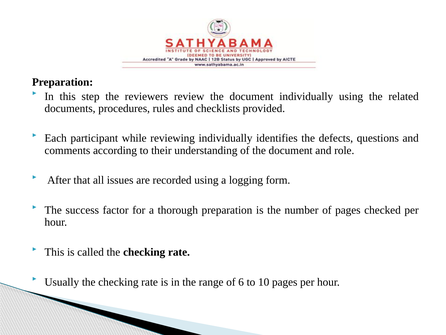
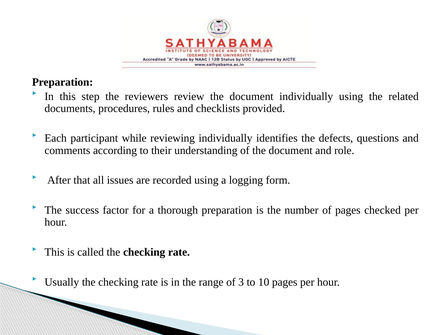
6: 6 -> 3
